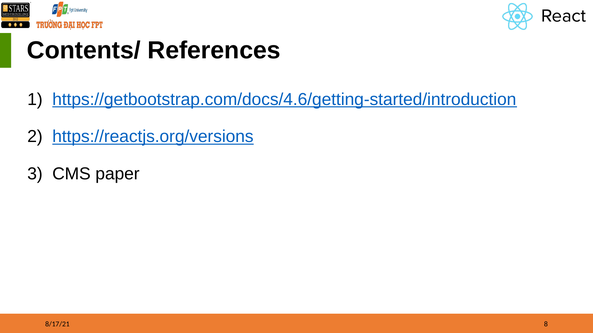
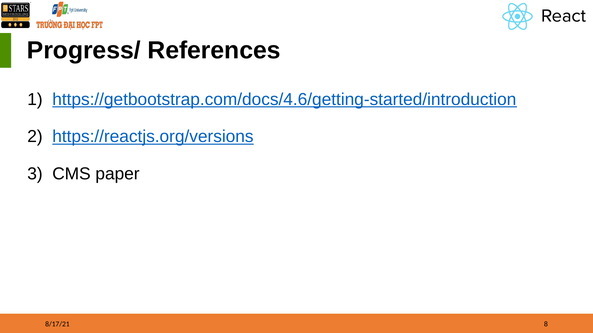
Contents/: Contents/ -> Progress/
